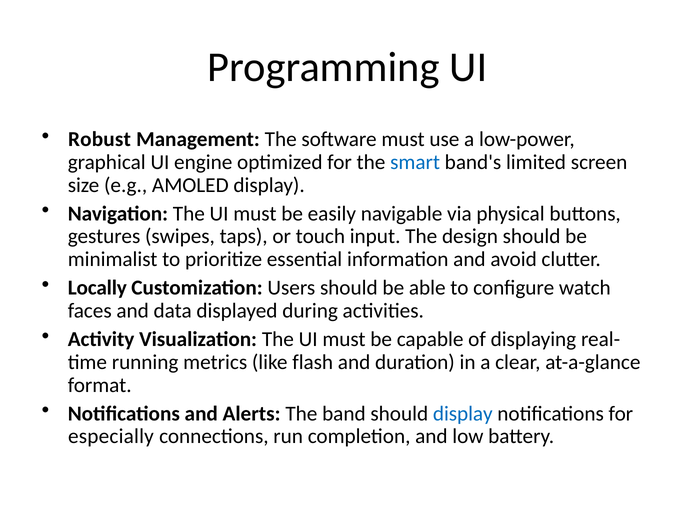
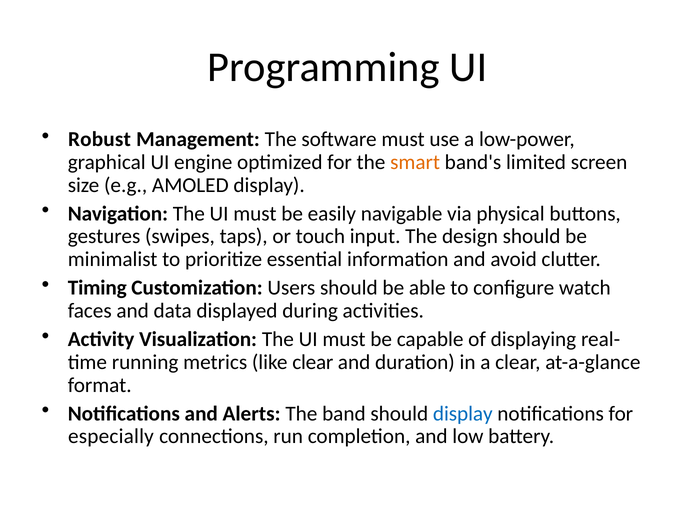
smart colour: blue -> orange
Locally: Locally -> Timing
like flash: flash -> clear
